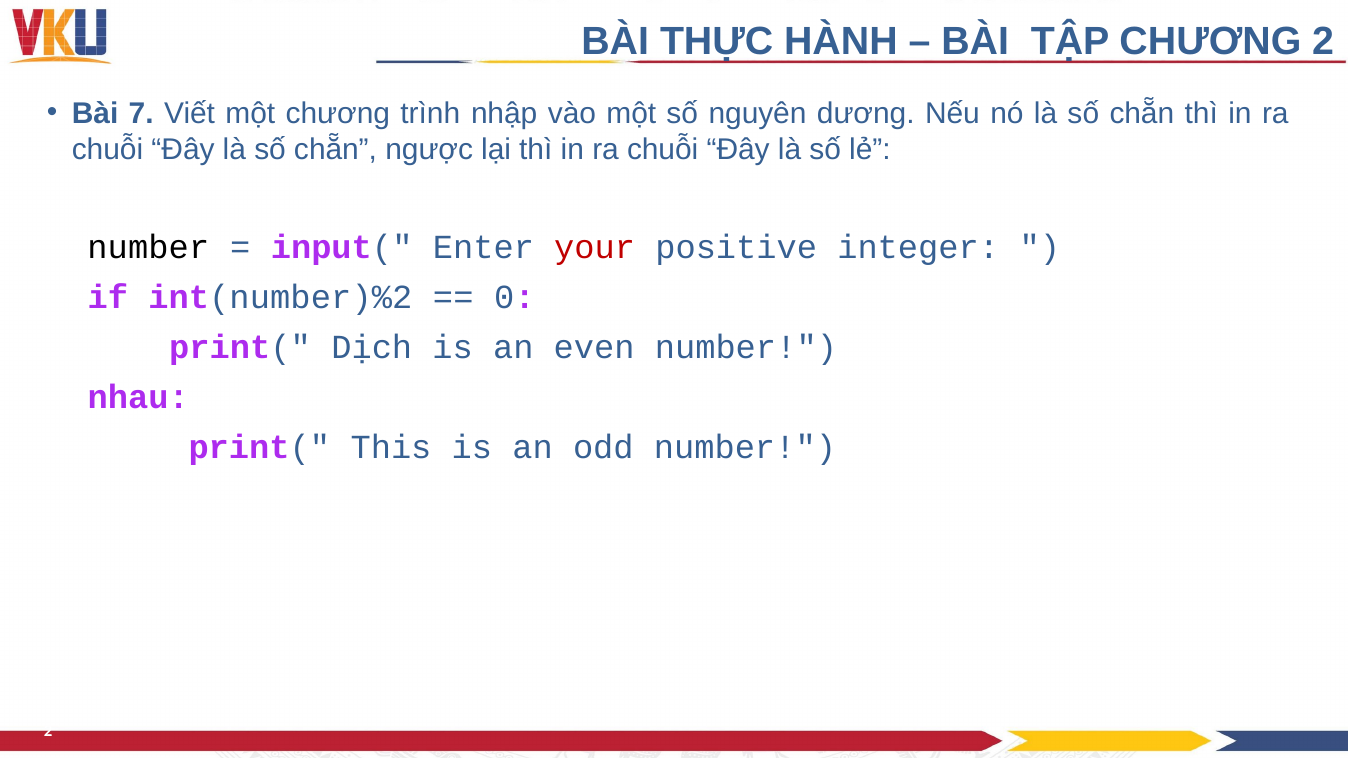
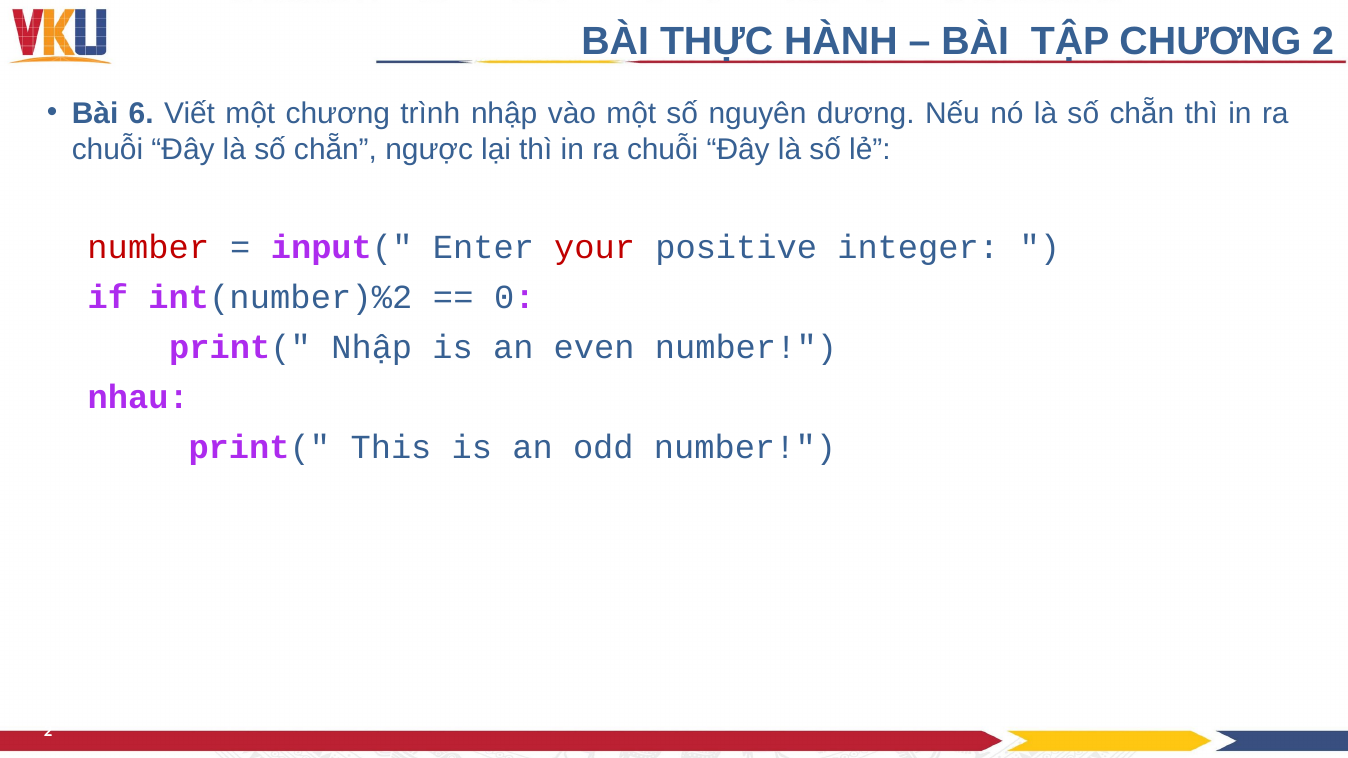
7: 7 -> 6
number at (148, 248) colour: black -> red
print( Dịch: Dịch -> Nhập
